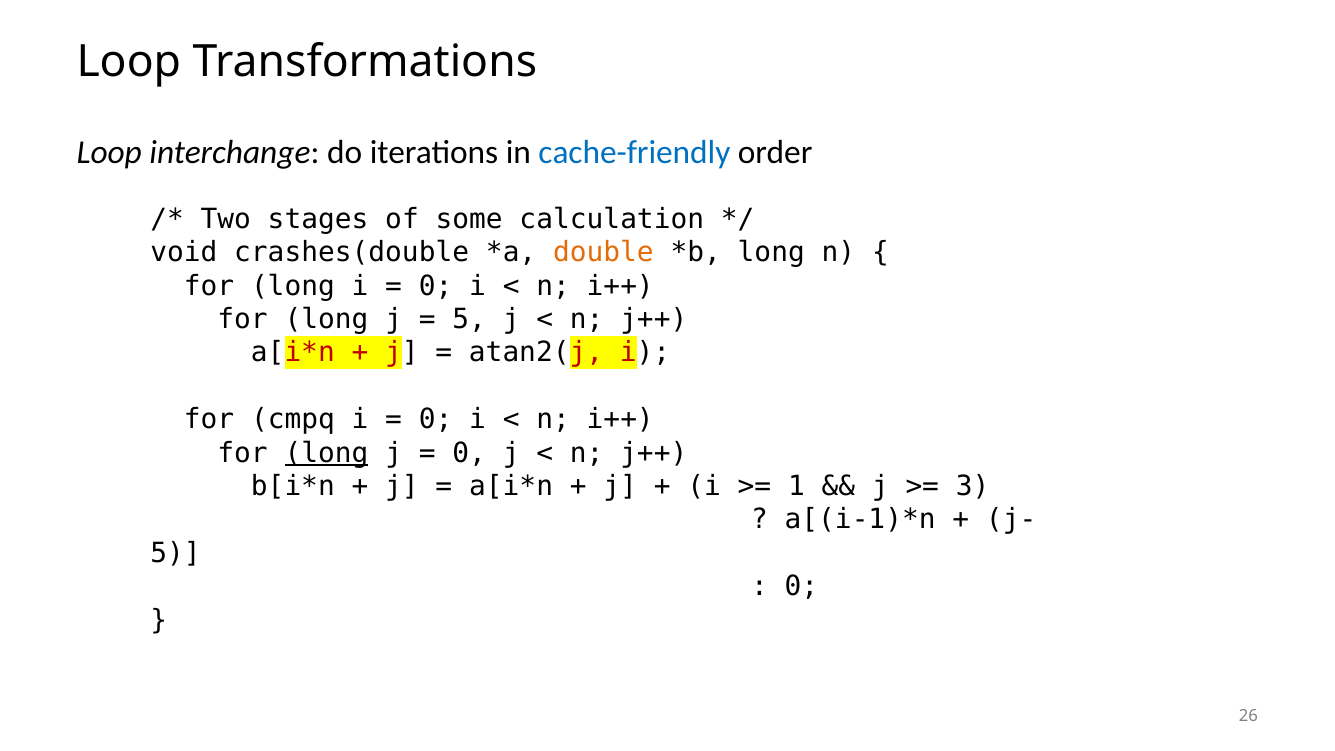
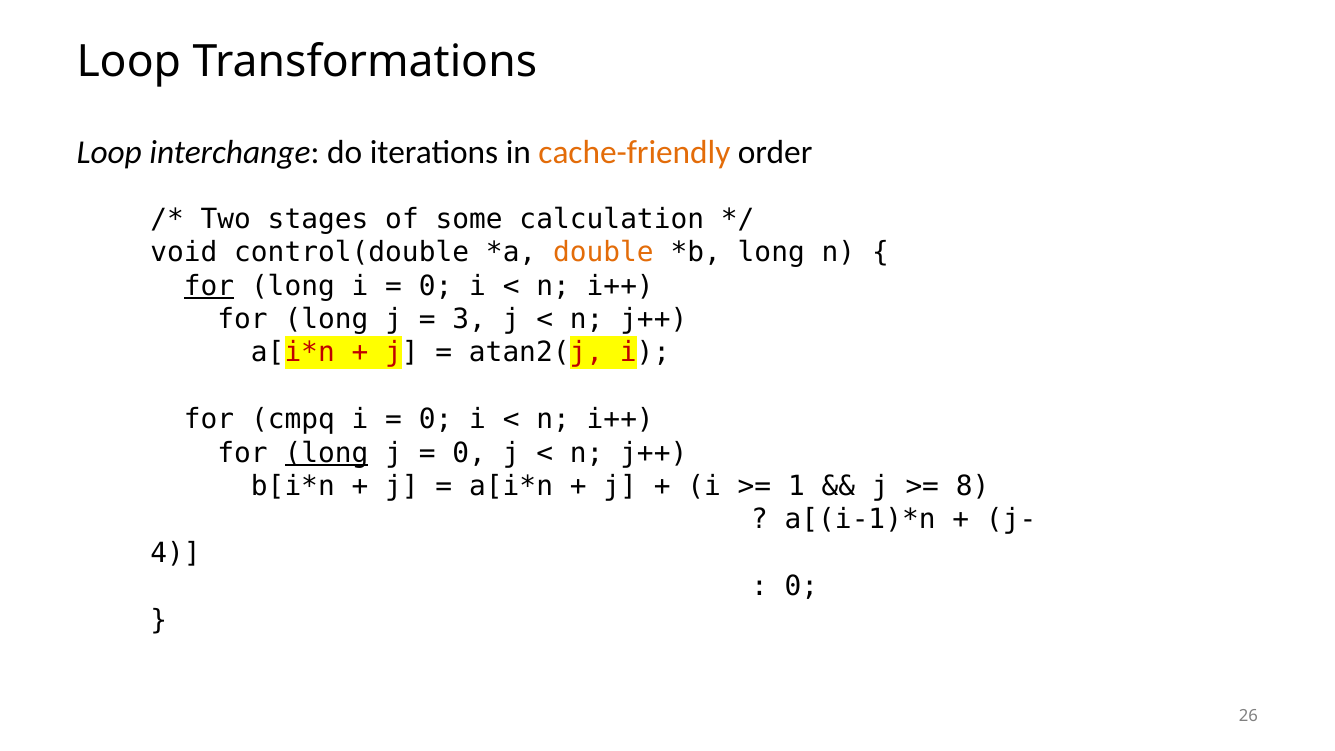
cache-friendly colour: blue -> orange
crashes(double: crashes(double -> control(double
for at (209, 286) underline: none -> present
5 at (469, 319): 5 -> 3
3: 3 -> 8
5 at (175, 553): 5 -> 4
